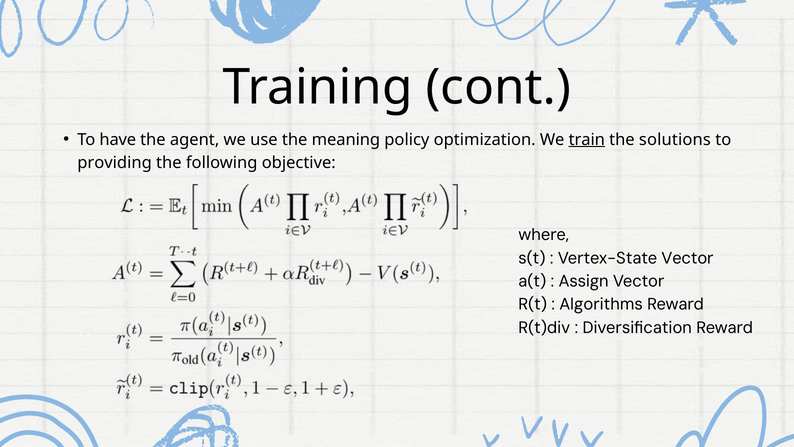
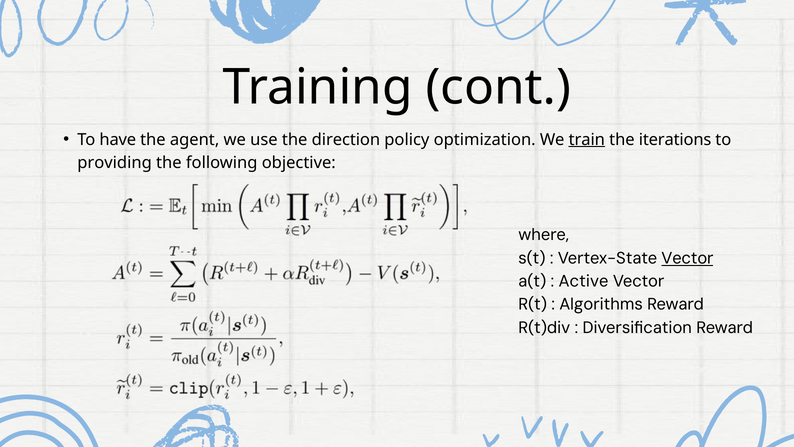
meaning: meaning -> direction
solutions: solutions -> iterations
Vector at (687, 258) underline: none -> present
Assign: Assign -> Active
